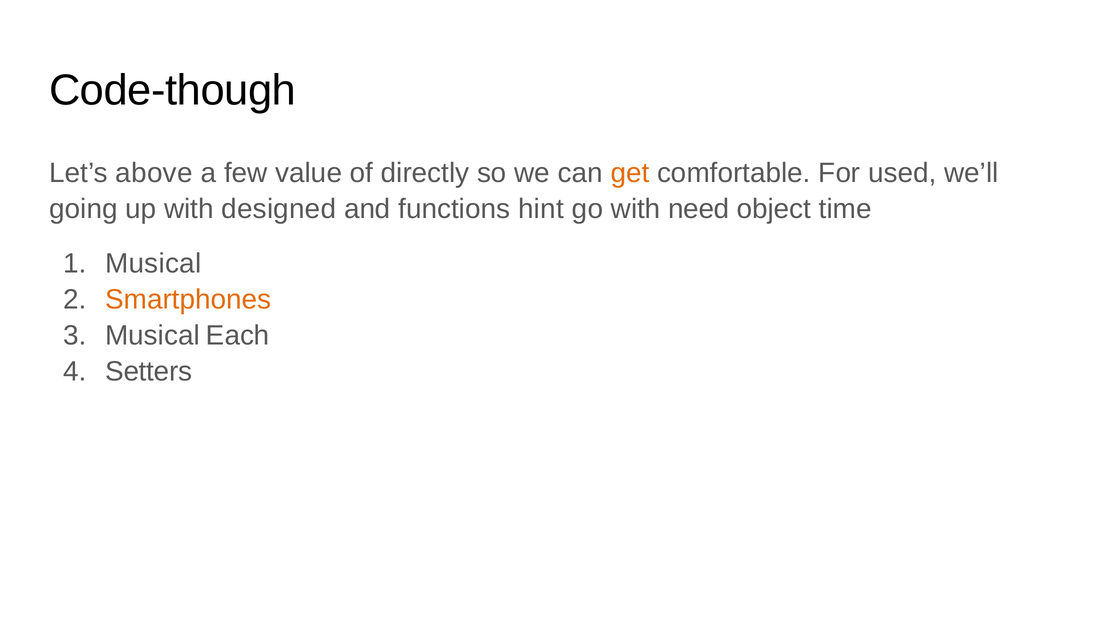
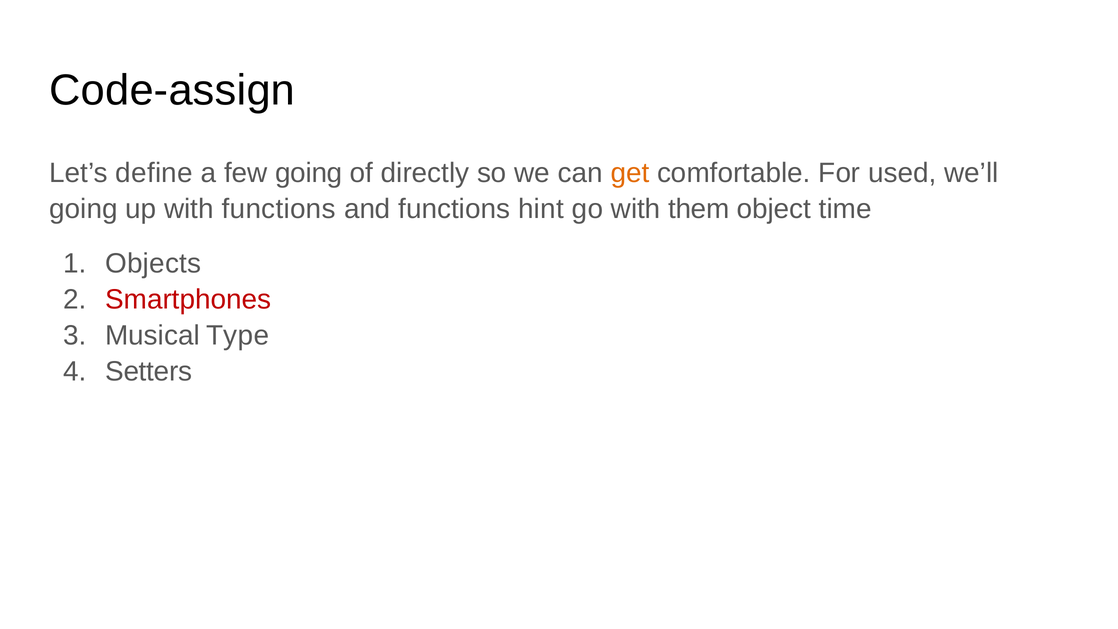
Code-though: Code-though -> Code-assign
above: above -> define
few value: value -> going
with designed: designed -> functions
need: need -> them
Musical at (153, 263): Musical -> Objects
Smartphones colour: orange -> red
Each: Each -> Type
